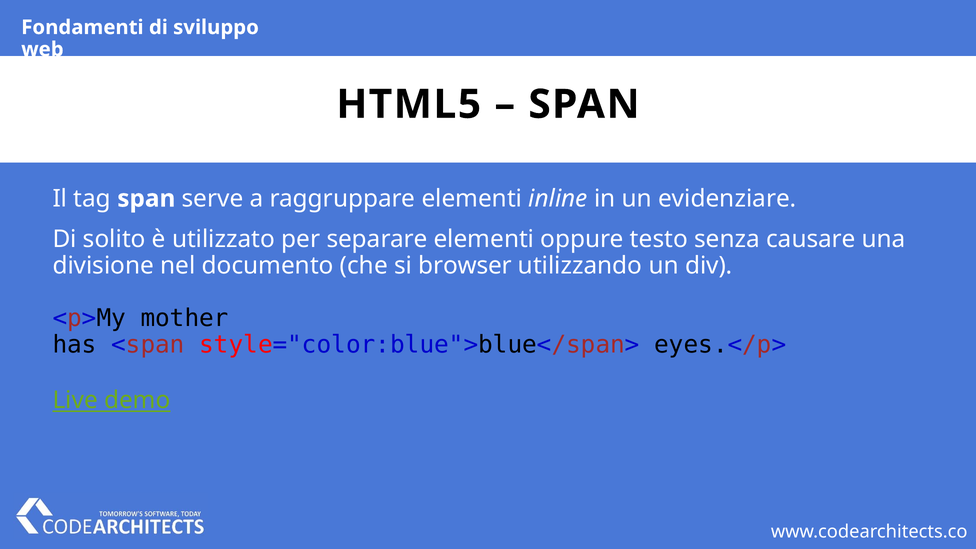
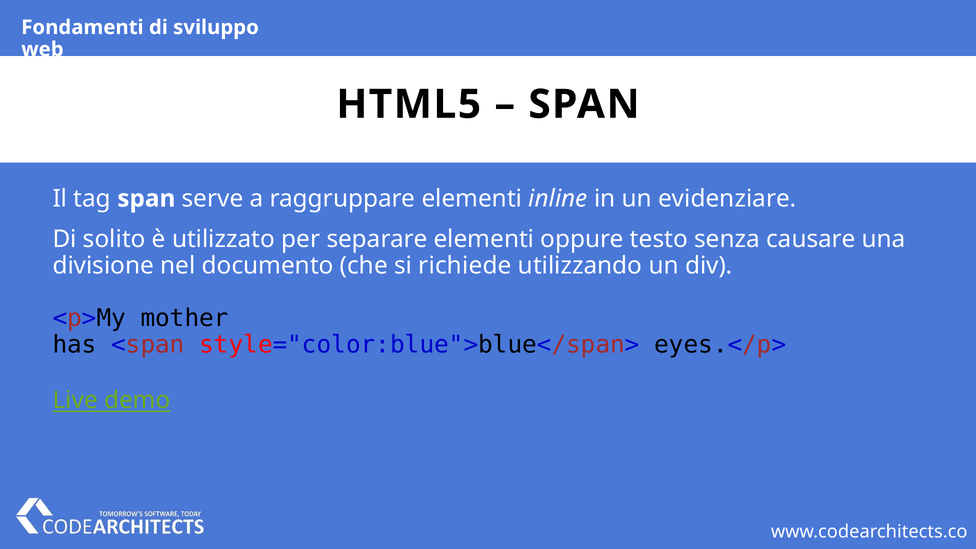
browser: browser -> richiede
